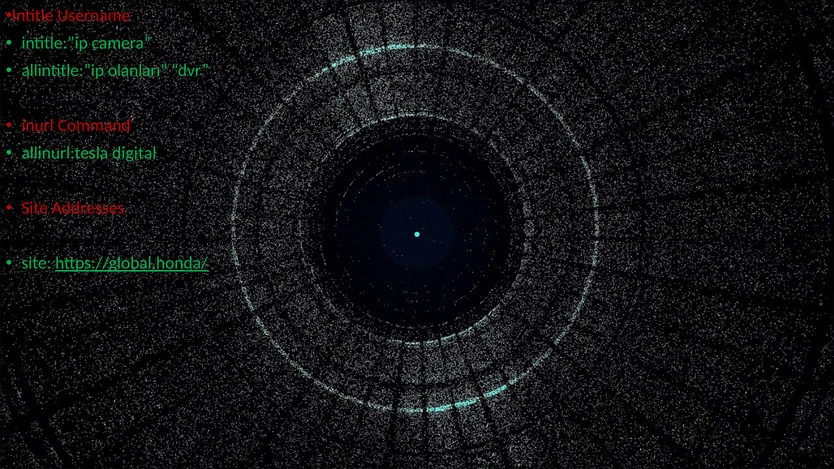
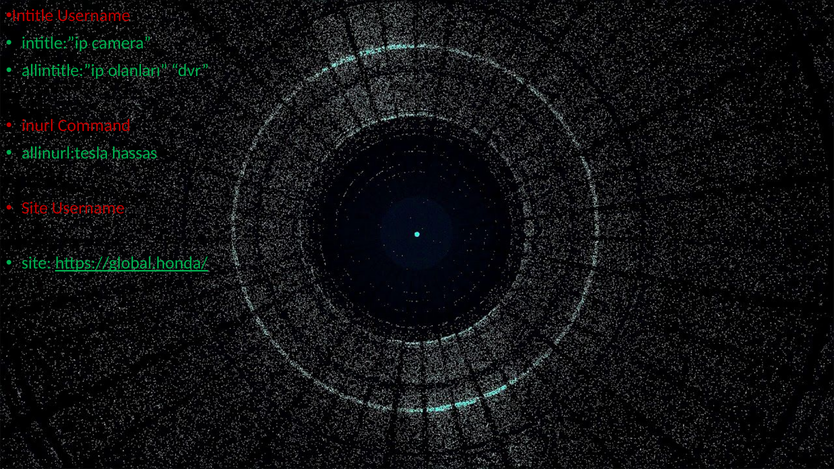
digital: digital -> hassas
Site Addresses: Addresses -> Username
